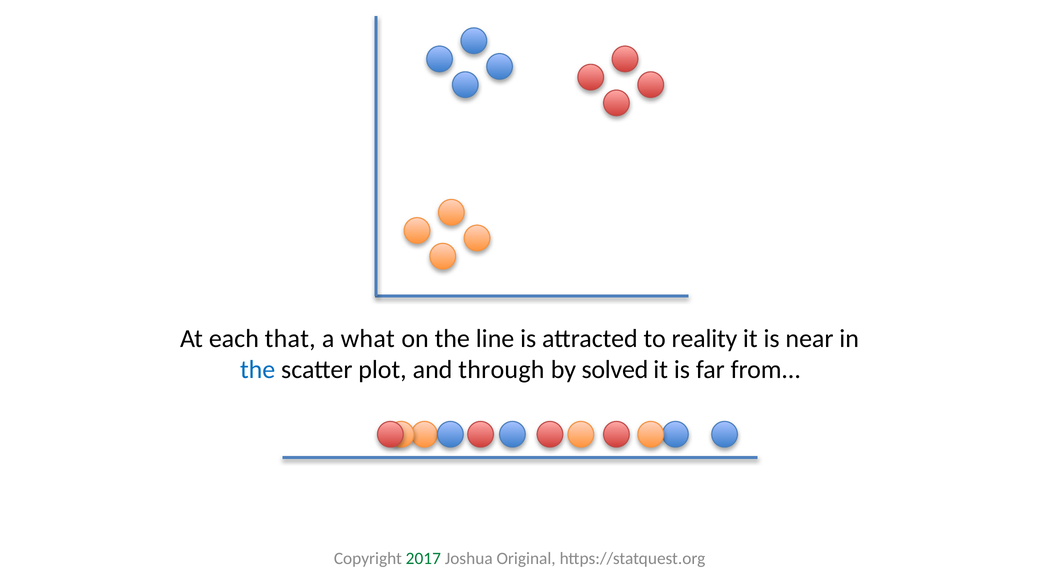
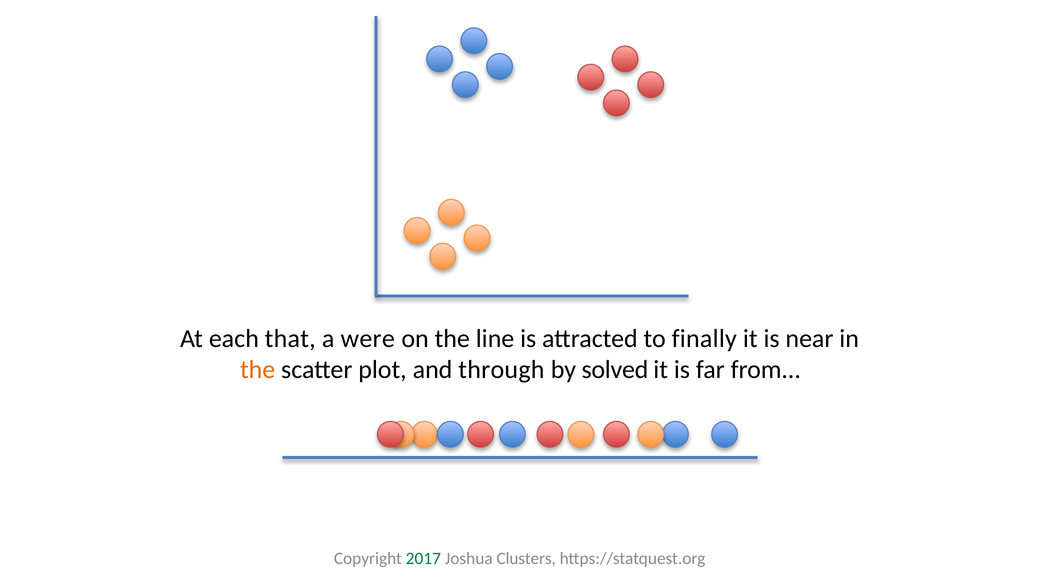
what: what -> were
reality: reality -> finally
the at (258, 370) colour: blue -> orange
Original: Original -> Clusters
